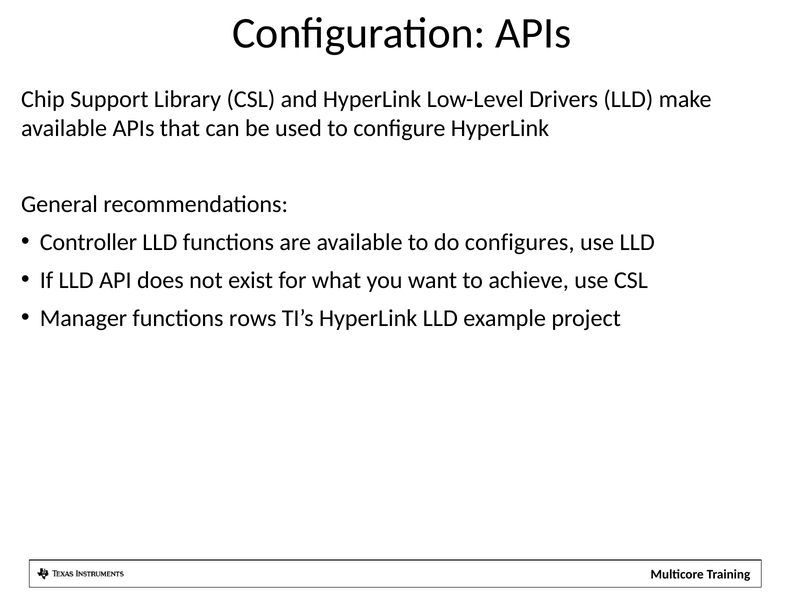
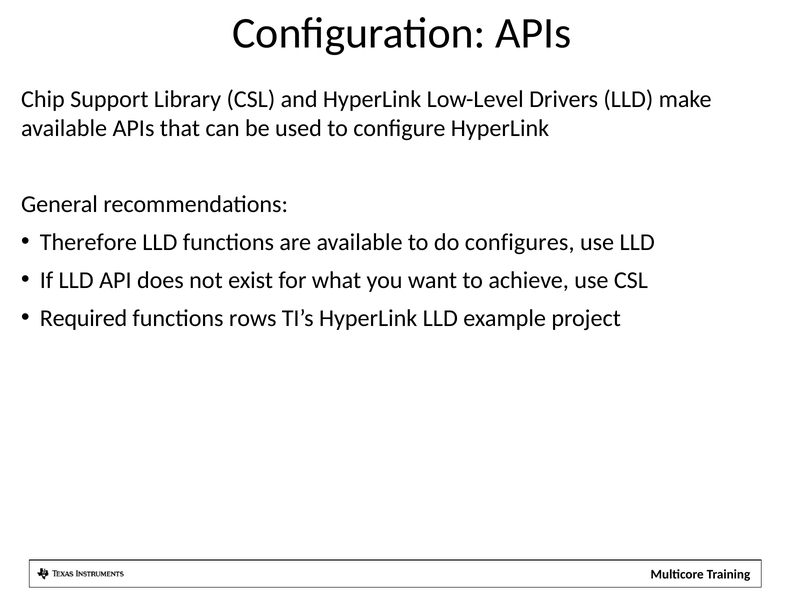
Controller: Controller -> Therefore
Manager: Manager -> Required
